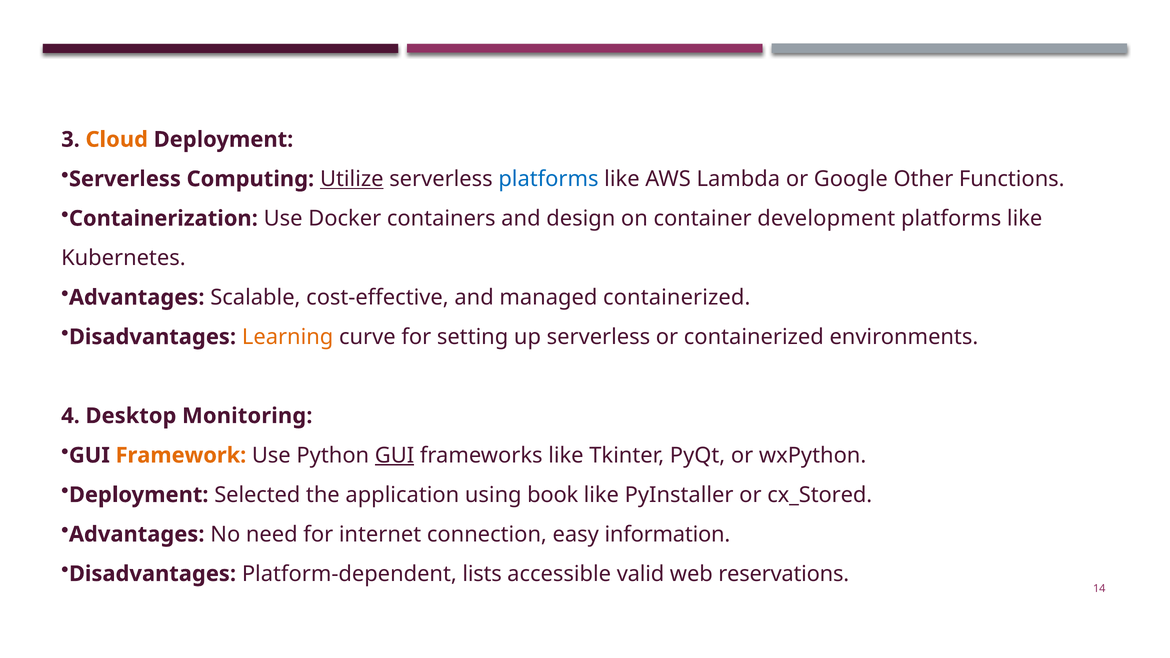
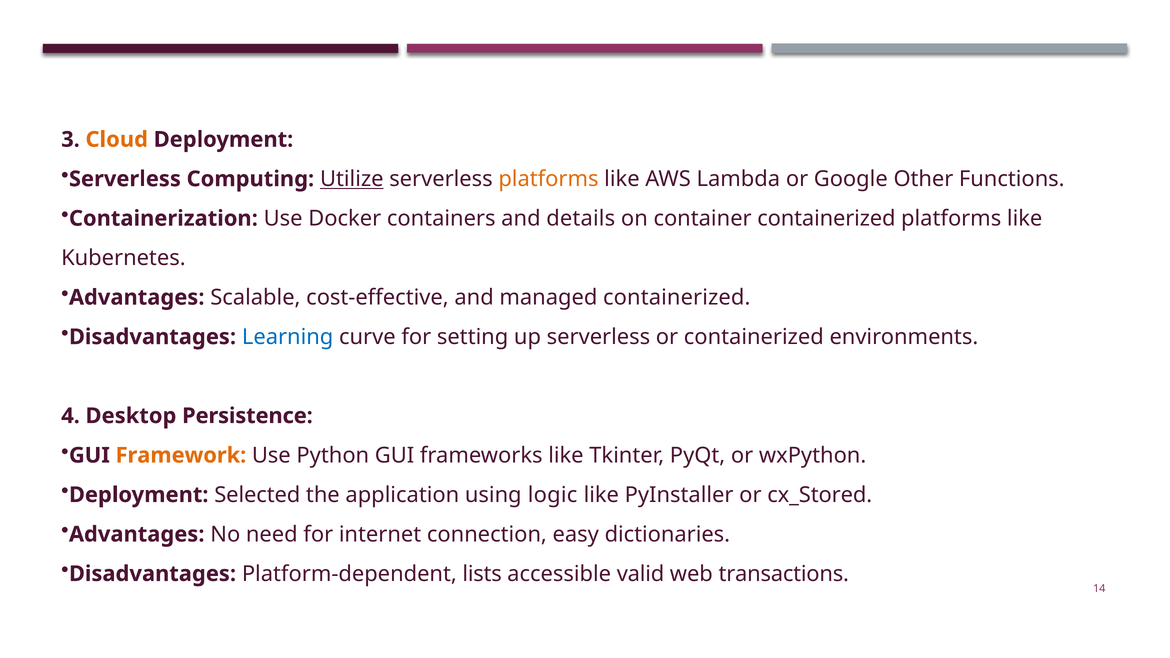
platforms at (548, 179) colour: blue -> orange
design: design -> details
container development: development -> containerized
Learning colour: orange -> blue
Monitoring: Monitoring -> Persistence
GUI at (395, 455) underline: present -> none
book: book -> logic
information: information -> dictionaries
reservations: reservations -> transactions
